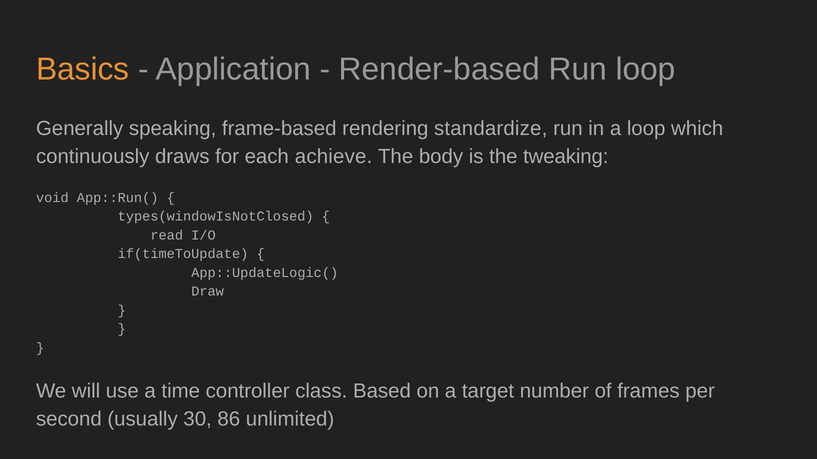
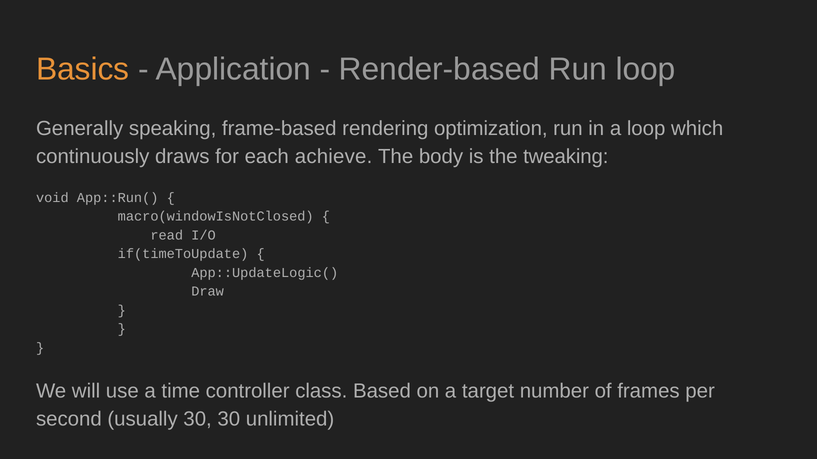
standardize: standardize -> optimization
types(windowIsNotClosed: types(windowIsNotClosed -> macro(windowIsNotClosed
30 86: 86 -> 30
